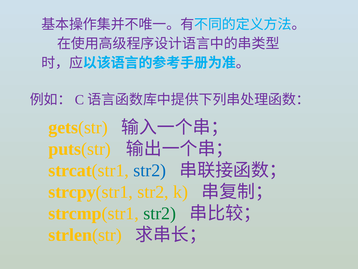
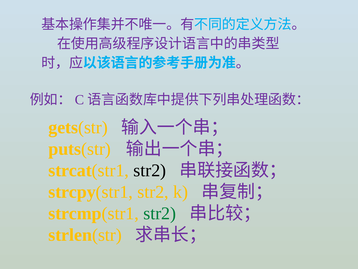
str2 at (150, 170) colour: blue -> black
